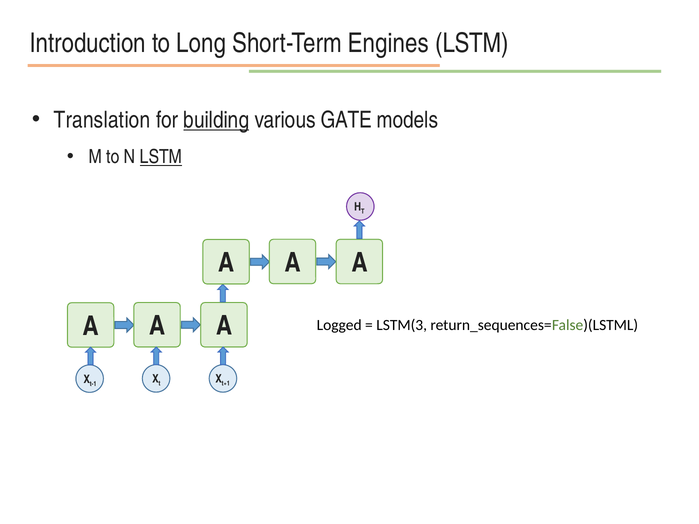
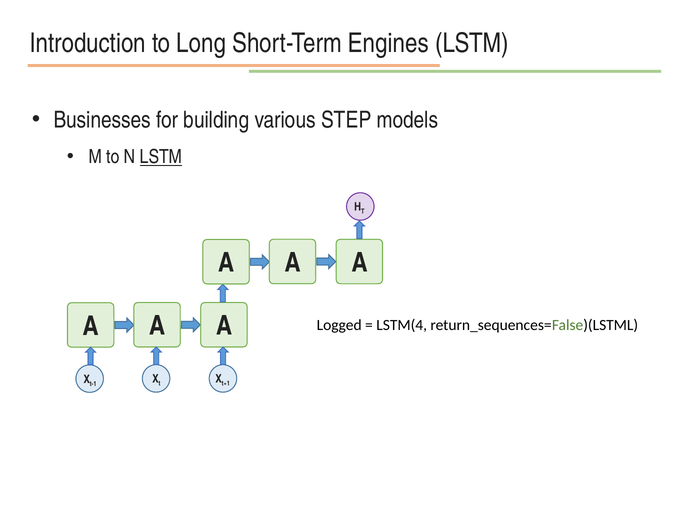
Translation: Translation -> Businesses
building underline: present -> none
GATE: GATE -> STEP
LSTM(3: LSTM(3 -> LSTM(4
